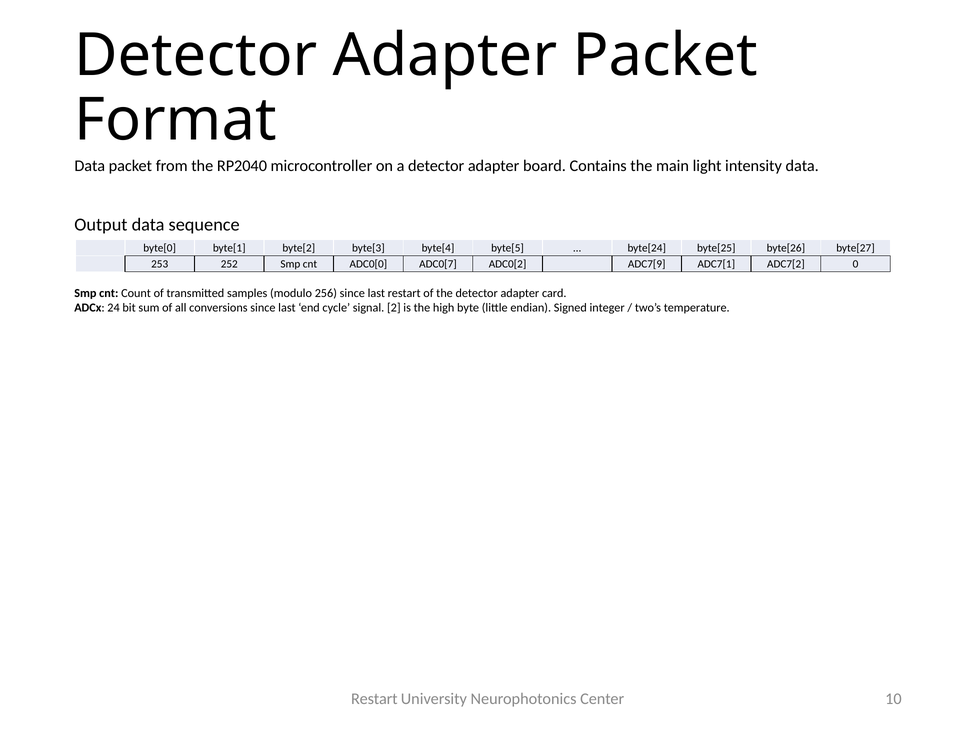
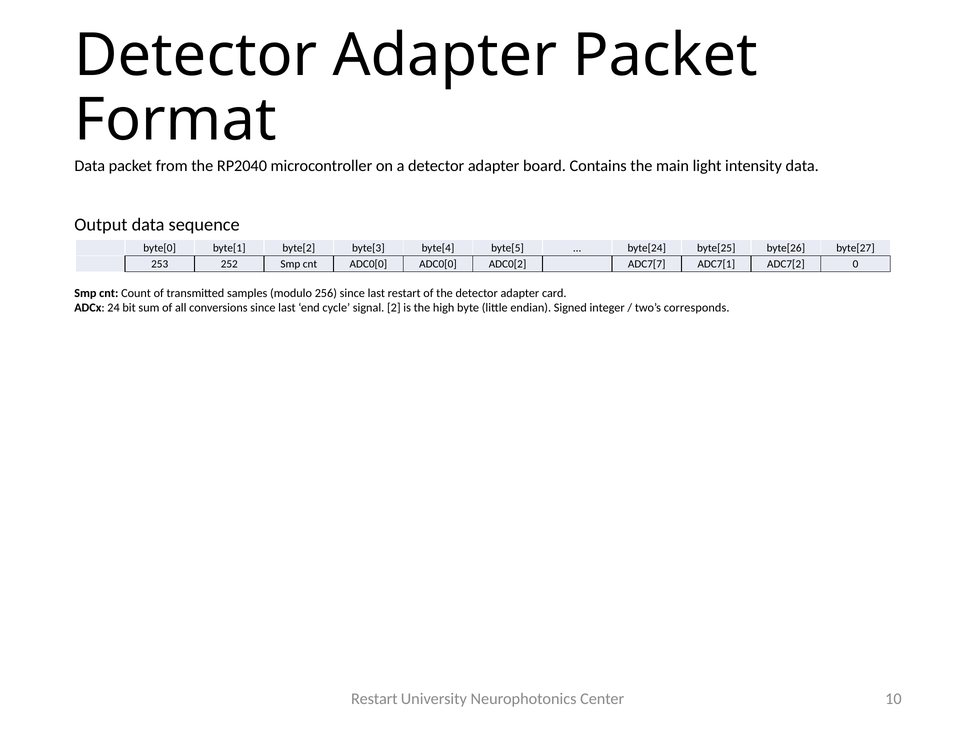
ADC0[0 ADC0[7: ADC0[7 -> ADC0[0
ADC7[9: ADC7[9 -> ADC7[7
temperature: temperature -> corresponds
